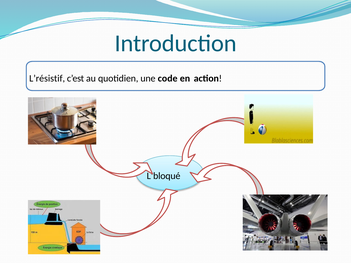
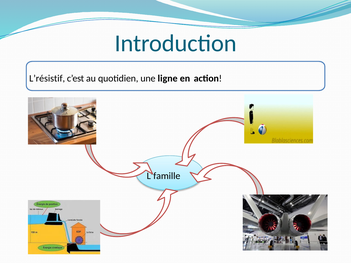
code: code -> ligne
L’bloqué: L’bloqué -> L’famille
